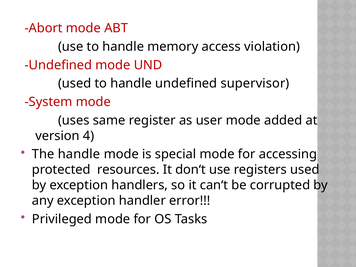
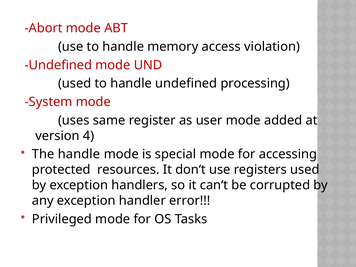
supervisor: supervisor -> processing
